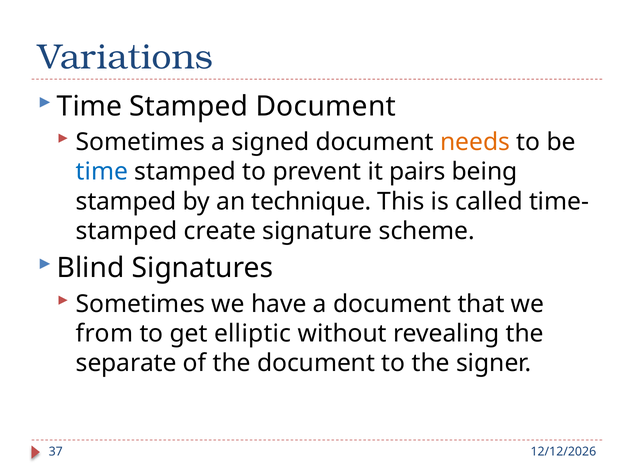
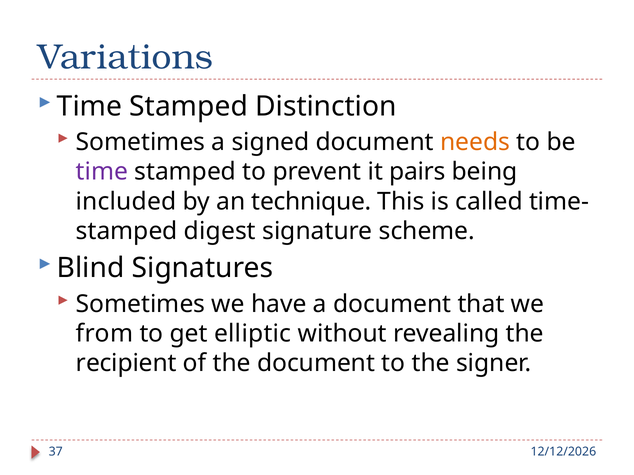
Stamped Document: Document -> Distinction
time at (102, 172) colour: blue -> purple
stamped at (126, 202): stamped -> included
create: create -> digest
separate: separate -> recipient
